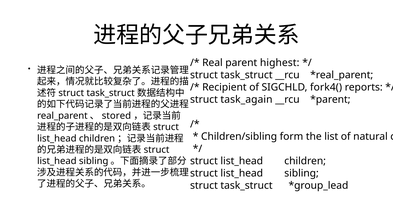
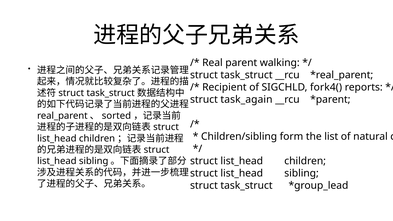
highest: highest -> walking
stored: stored -> sorted
